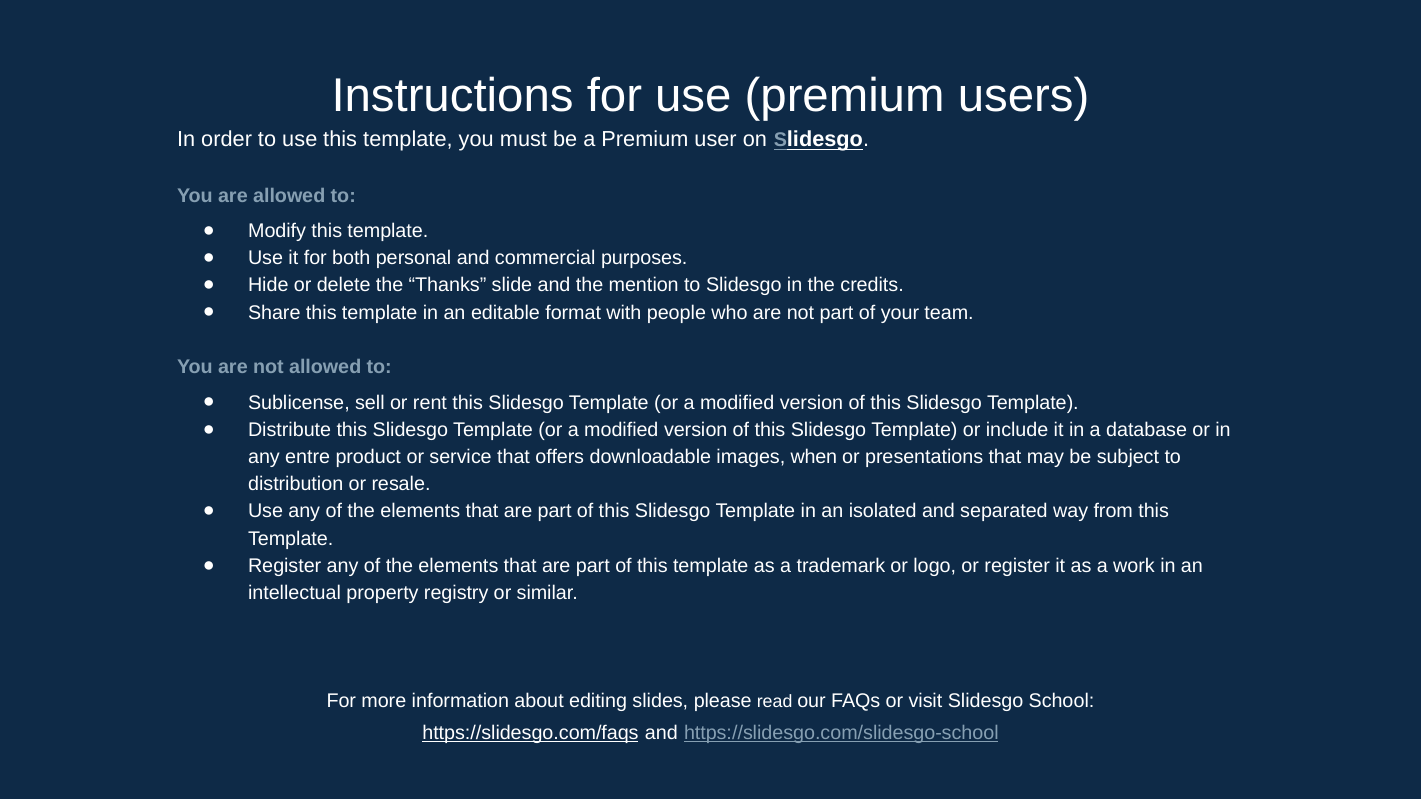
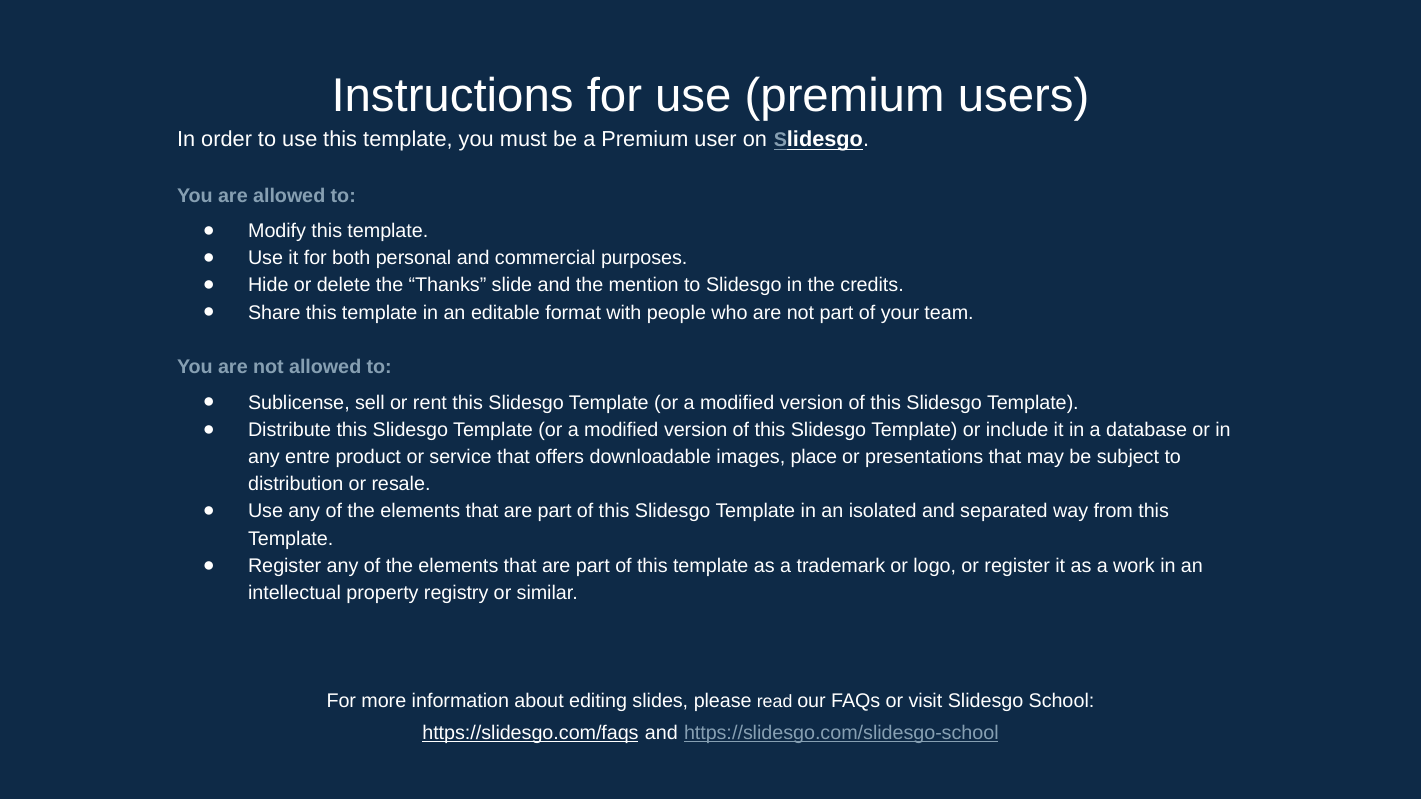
when: when -> place
